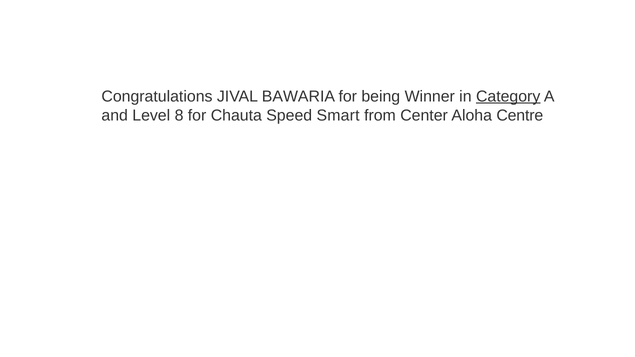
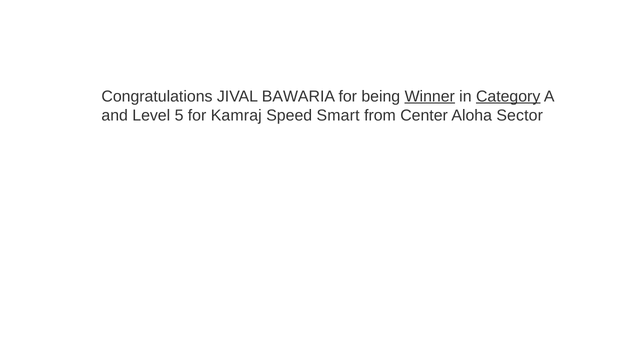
Winner underline: none -> present
8: 8 -> 5
Chauta: Chauta -> Kamraj
Centre: Centre -> Sector
